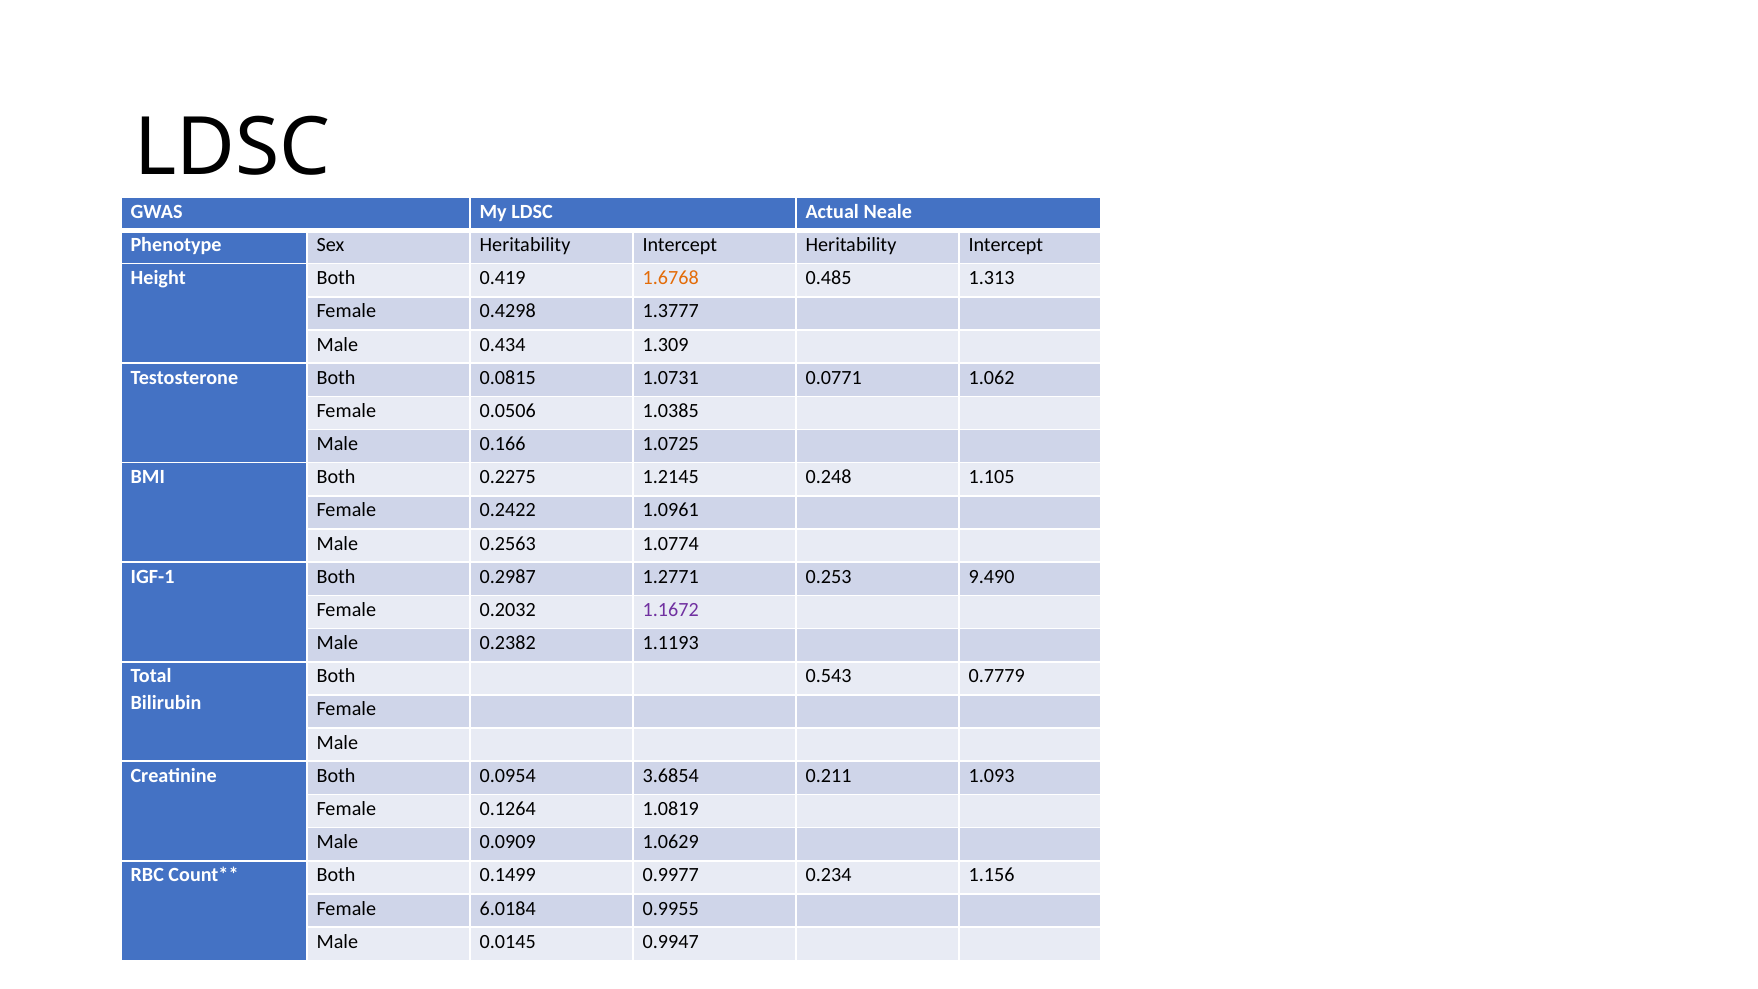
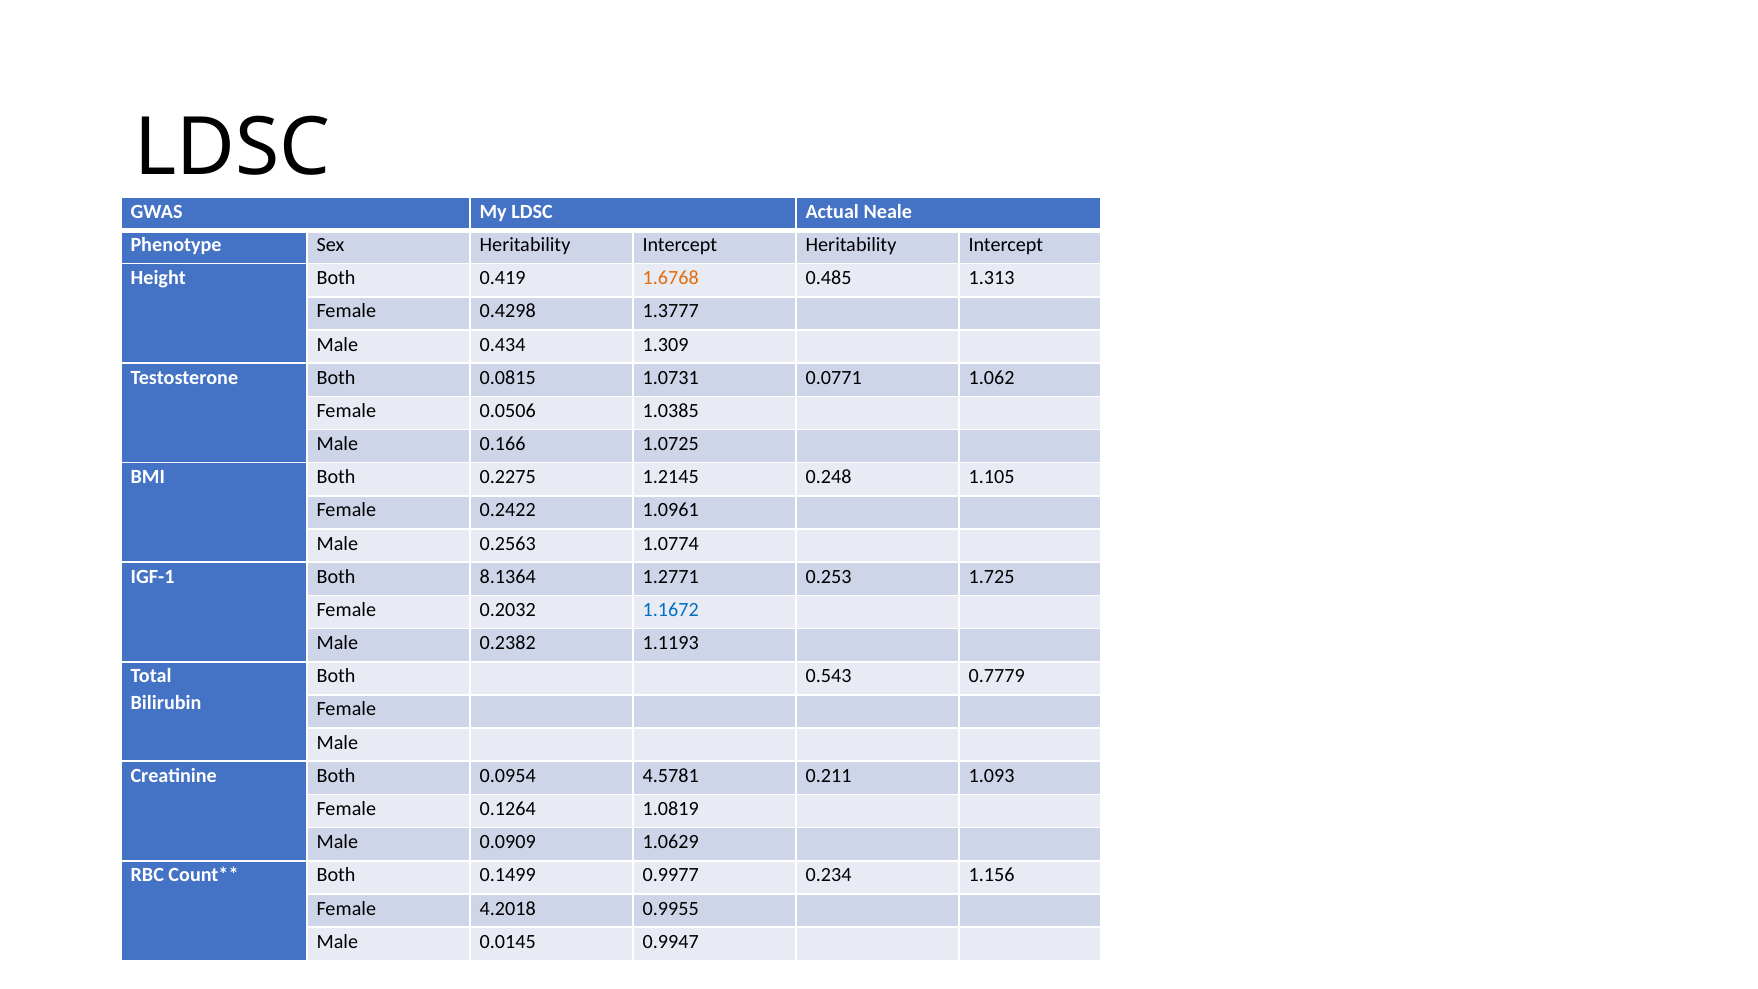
0.2987: 0.2987 -> 8.1364
9.490: 9.490 -> 1.725
1.1672 colour: purple -> blue
3.6854: 3.6854 -> 4.5781
6.0184: 6.0184 -> 4.2018
